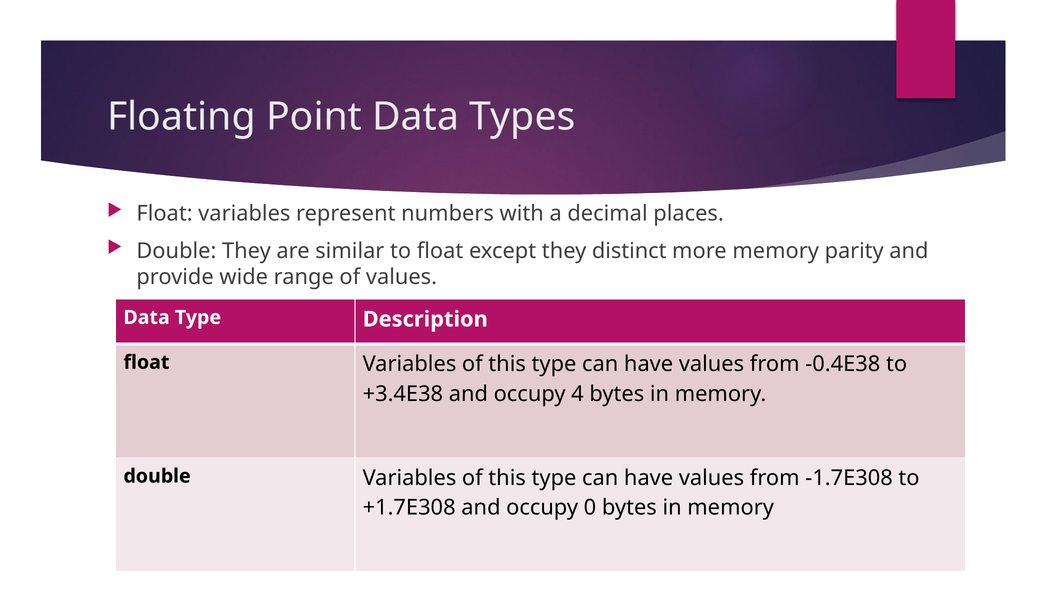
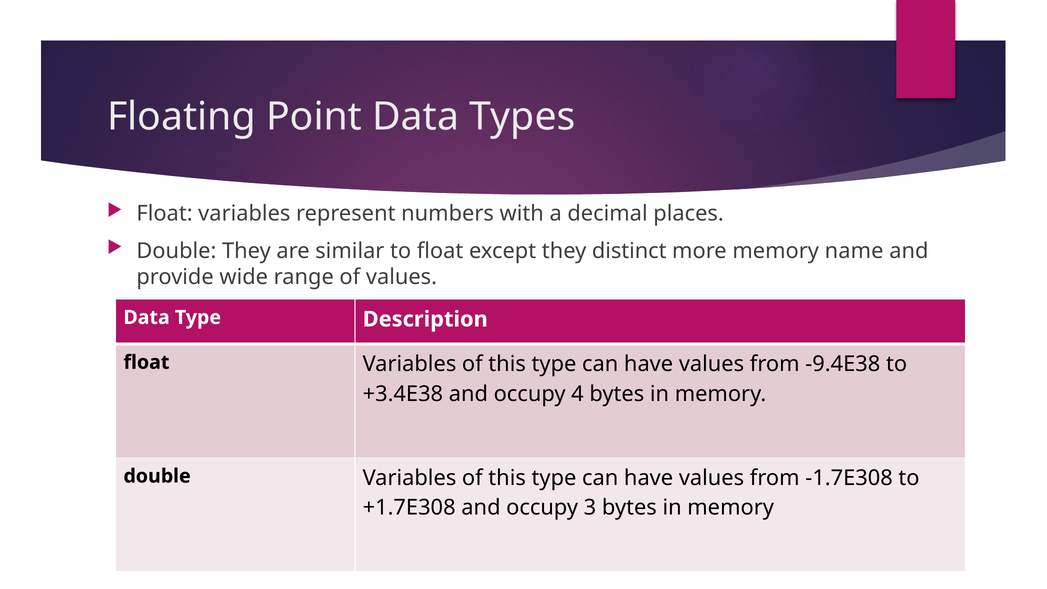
parity: parity -> name
-0.4E38: -0.4E38 -> -9.4E38
0: 0 -> 3
